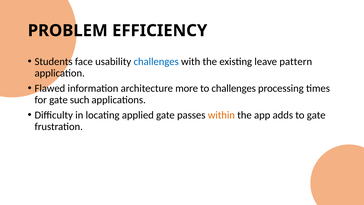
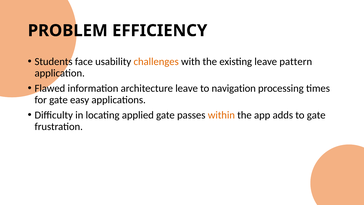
challenges at (156, 62) colour: blue -> orange
architecture more: more -> leave
to challenges: challenges -> navigation
such: such -> easy
